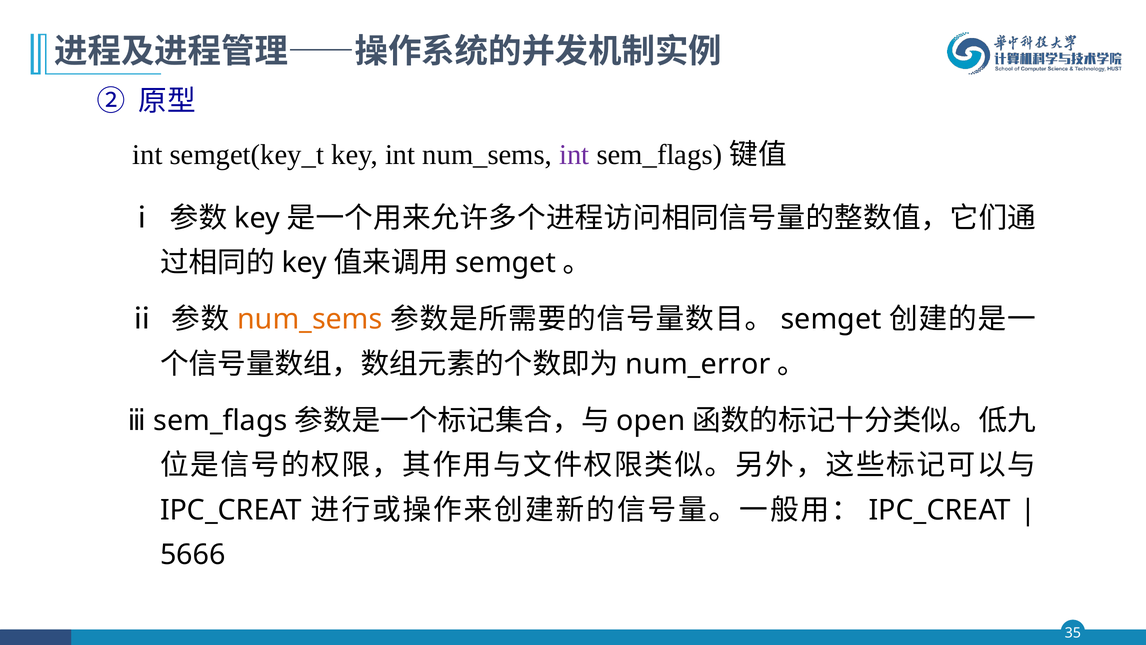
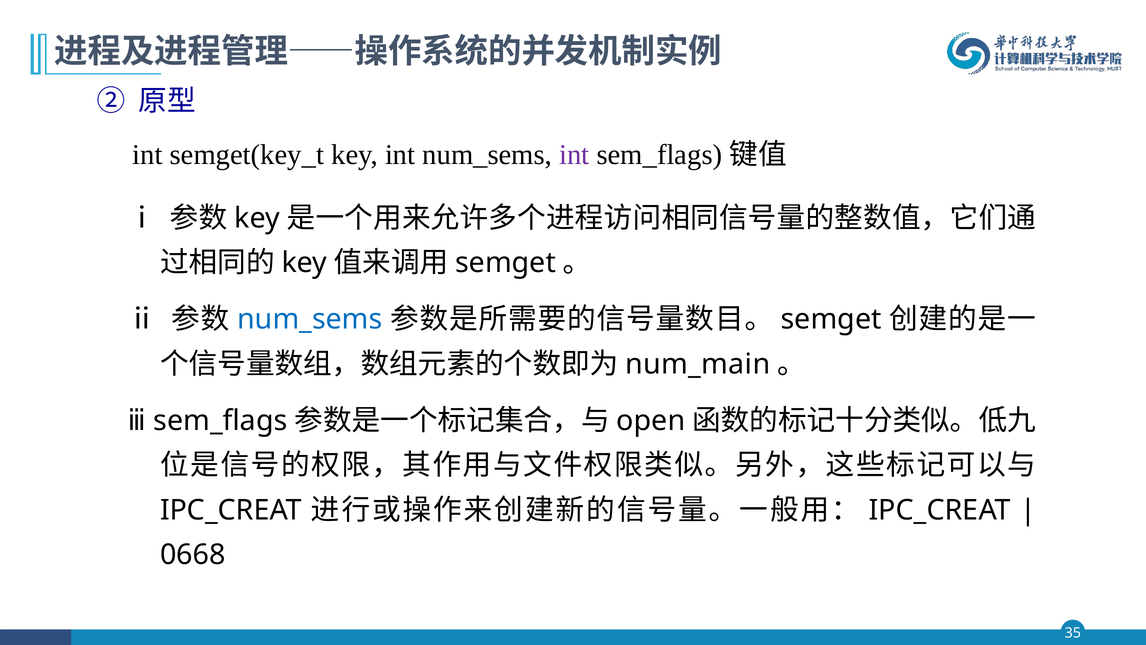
num_sems at (310, 319) colour: orange -> blue
num_error: num_error -> num_main
5666: 5666 -> 0668
